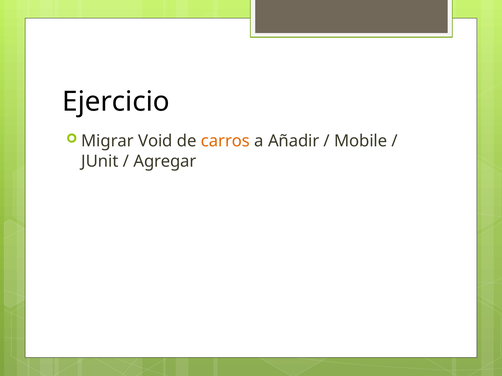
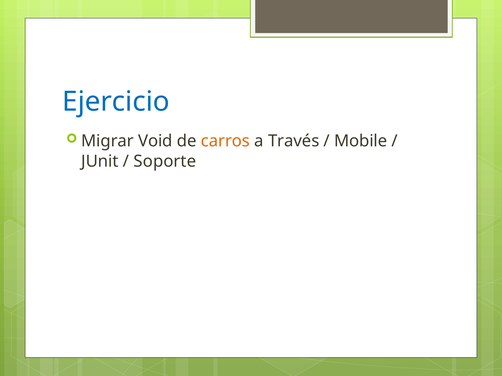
Ejercicio colour: black -> blue
Añadir: Añadir -> Través
Agregar: Agregar -> Soporte
